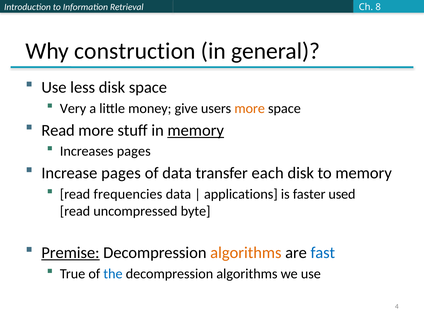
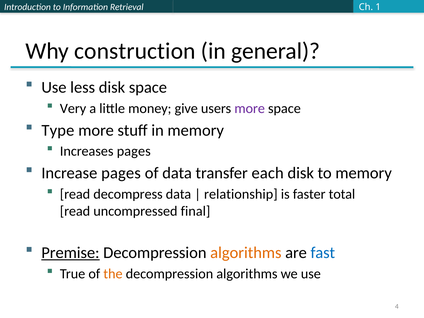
8: 8 -> 1
more at (250, 108) colour: orange -> purple
Read at (58, 130): Read -> Type
memory at (196, 130) underline: present -> none
frequencies: frequencies -> decompress
applications: applications -> relationship
used: used -> total
byte: byte -> final
the colour: blue -> orange
